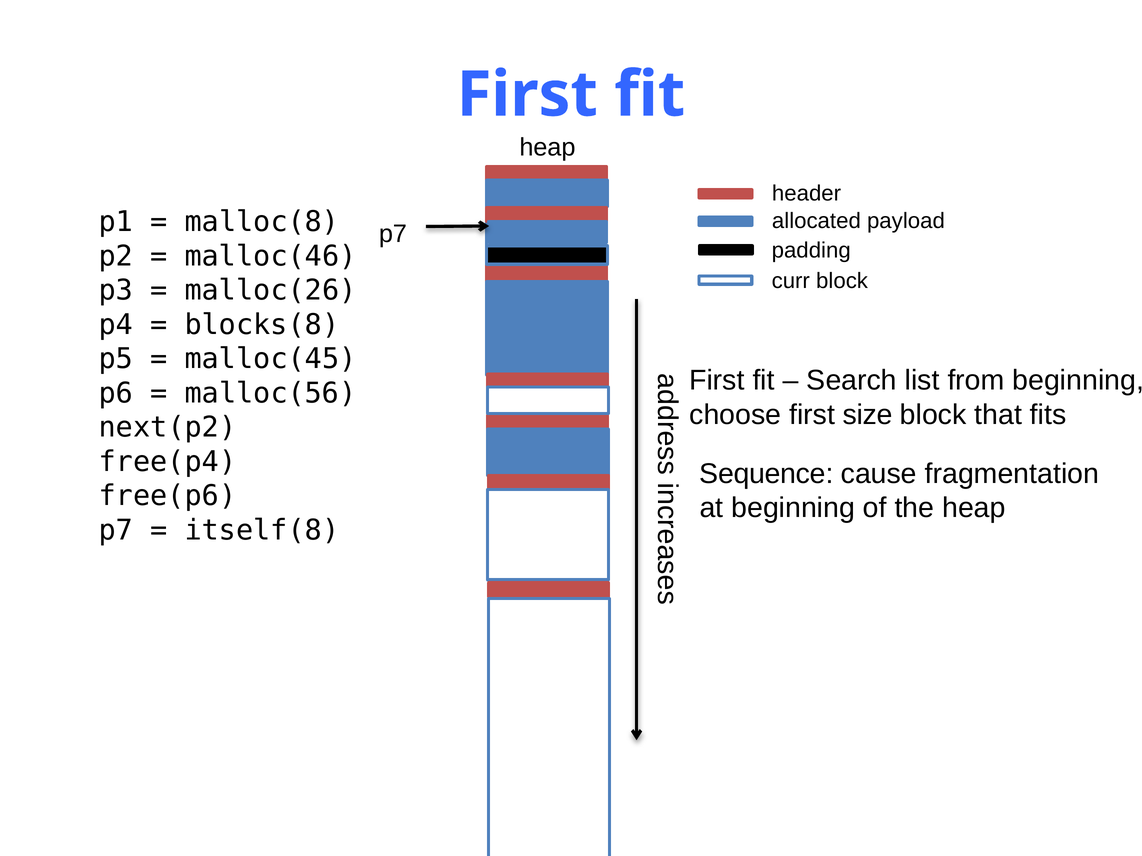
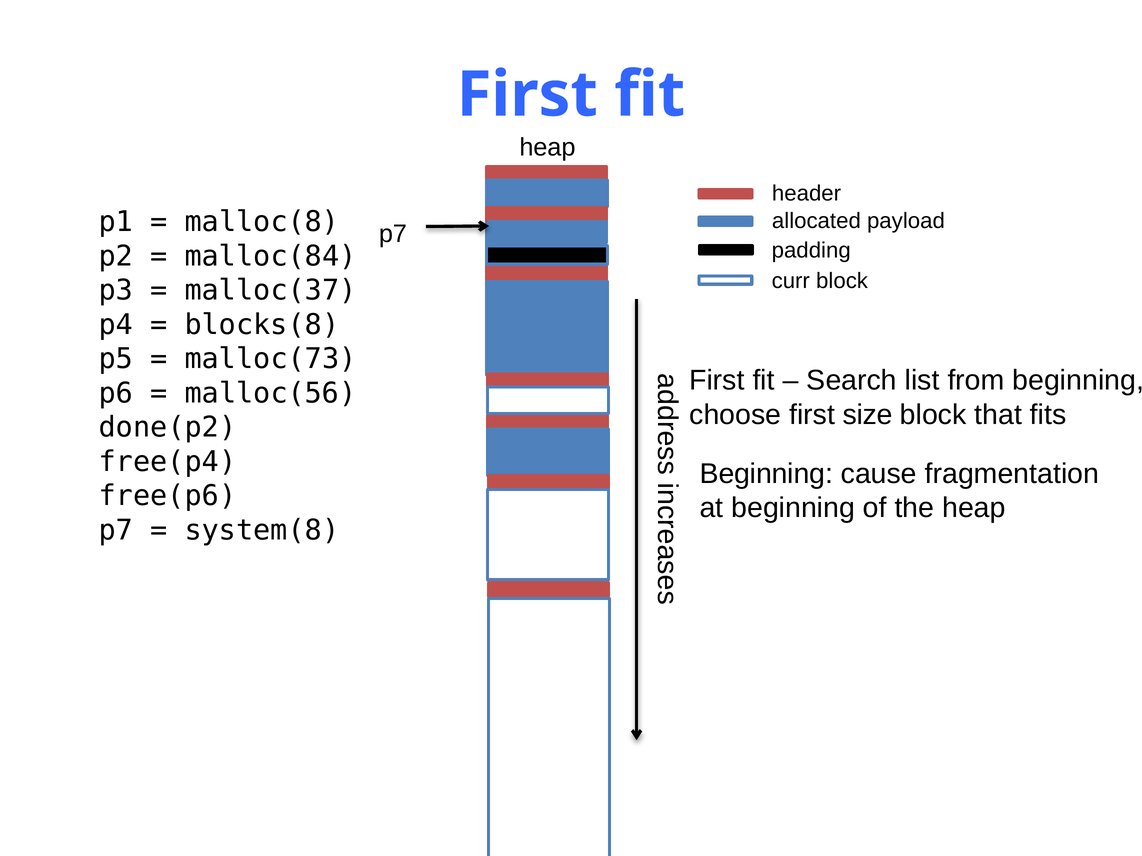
malloc(46: malloc(46 -> malloc(84
malloc(26: malloc(26 -> malloc(37
malloc(45: malloc(45 -> malloc(73
next(p2: next(p2 -> done(p2
Sequence at (766, 474): Sequence -> Beginning
itself(8: itself(8 -> system(8
